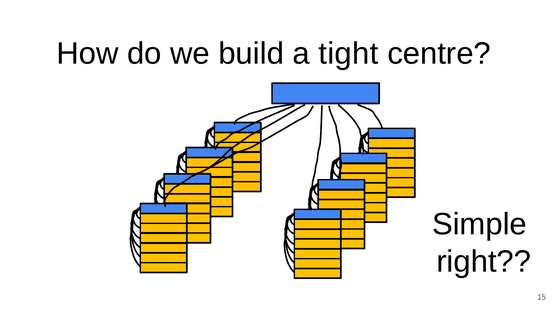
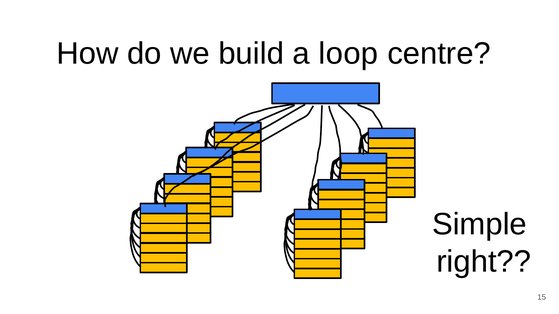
tight: tight -> loop
